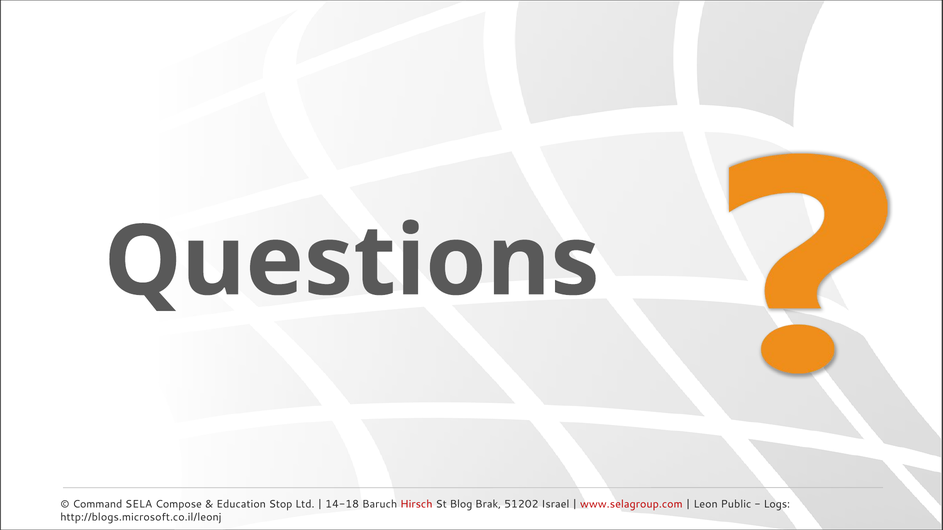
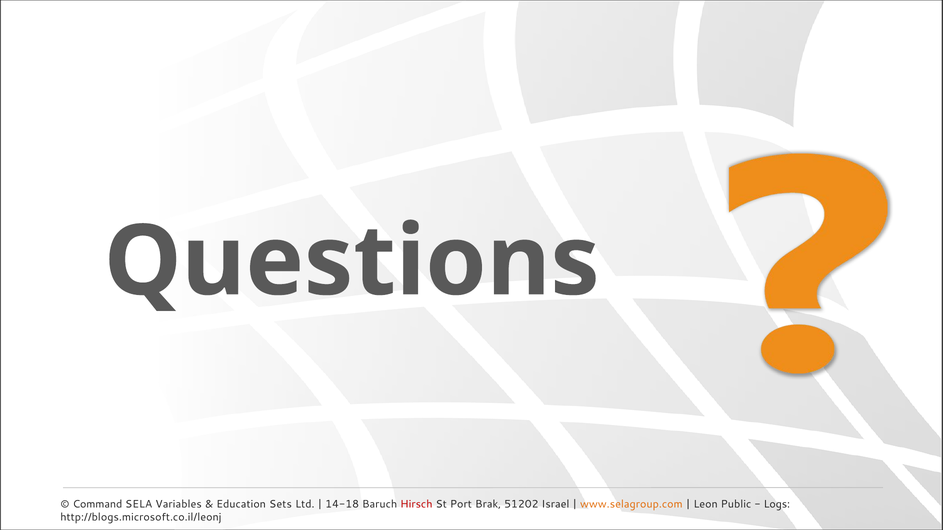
Compose: Compose -> Variables
Stop: Stop -> Sets
Blog: Blog -> Port
www.selagroup.com colour: red -> orange
